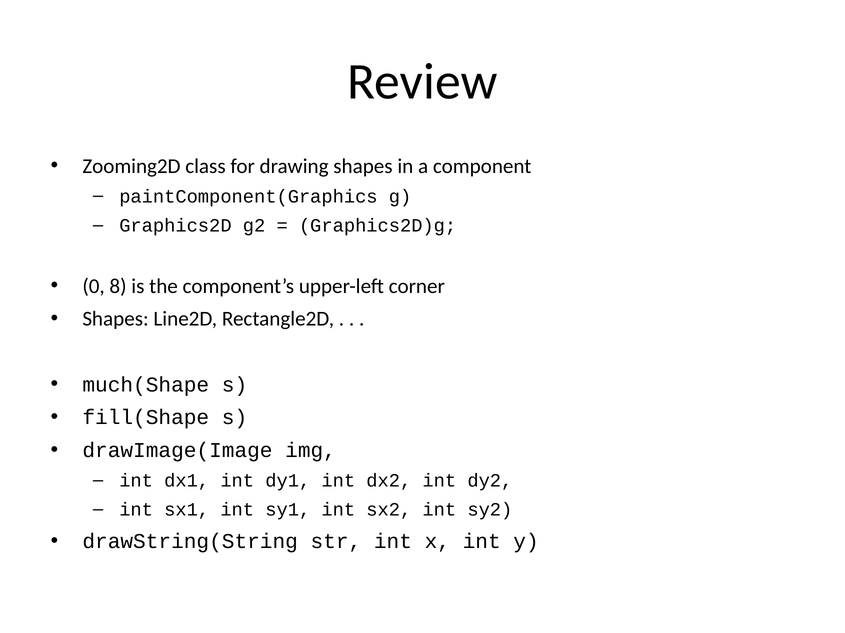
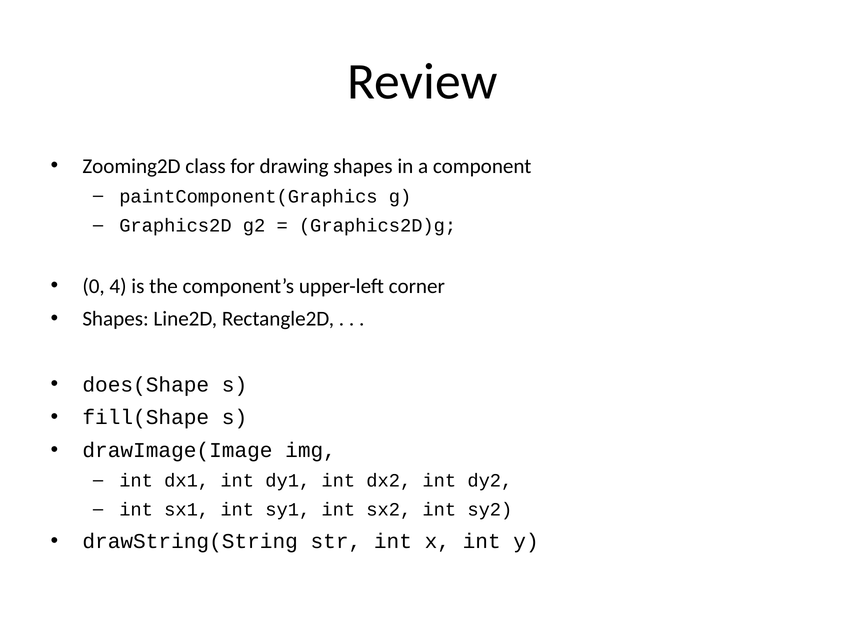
8: 8 -> 4
much(Shape: much(Shape -> does(Shape
